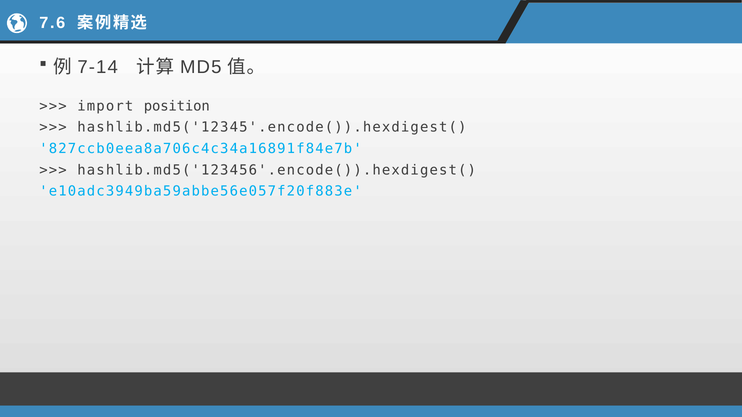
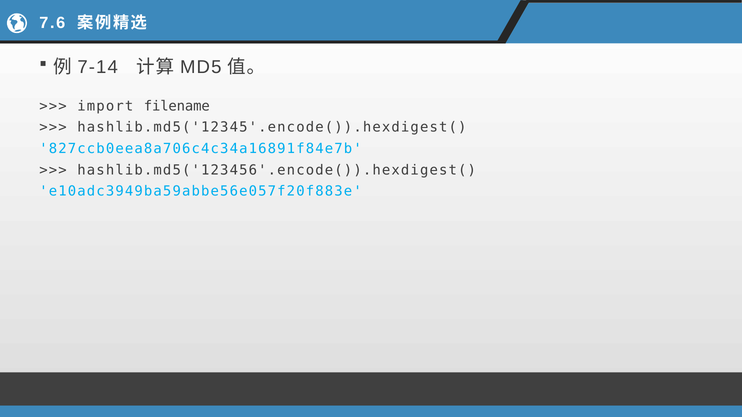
position: position -> filename
